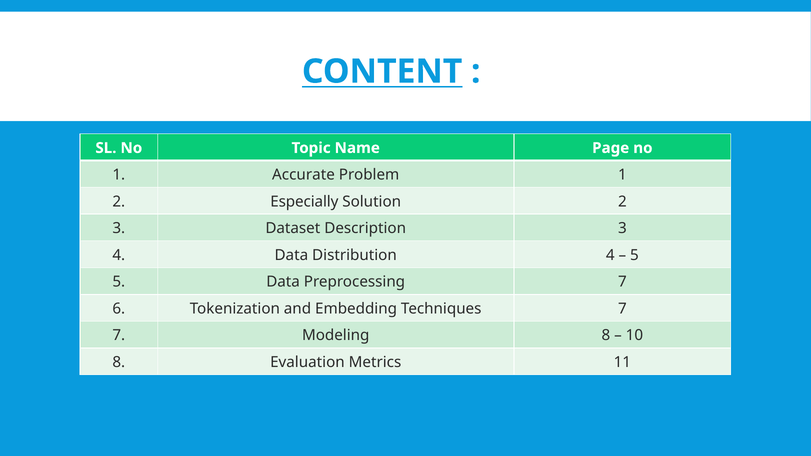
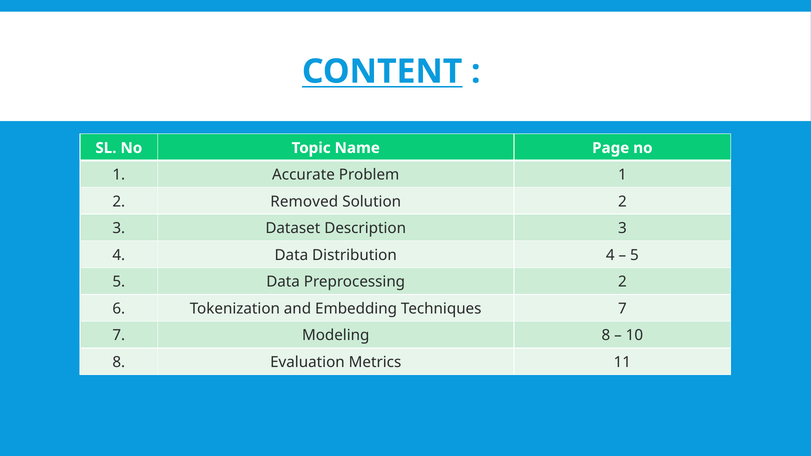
Especially: Especially -> Removed
Preprocessing 7: 7 -> 2
